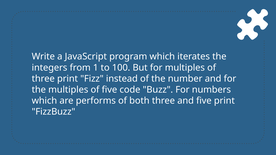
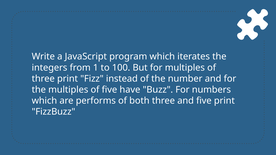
code: code -> have
